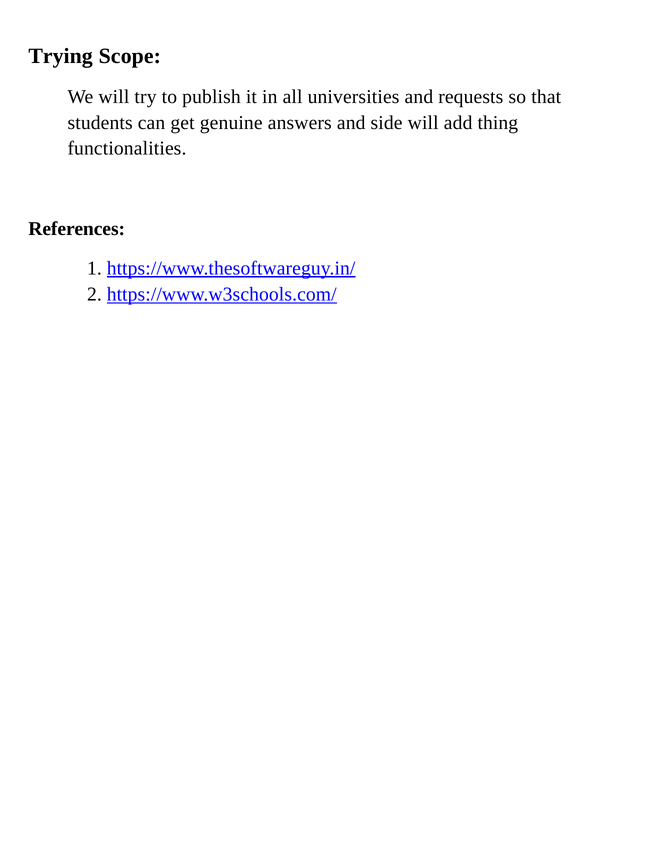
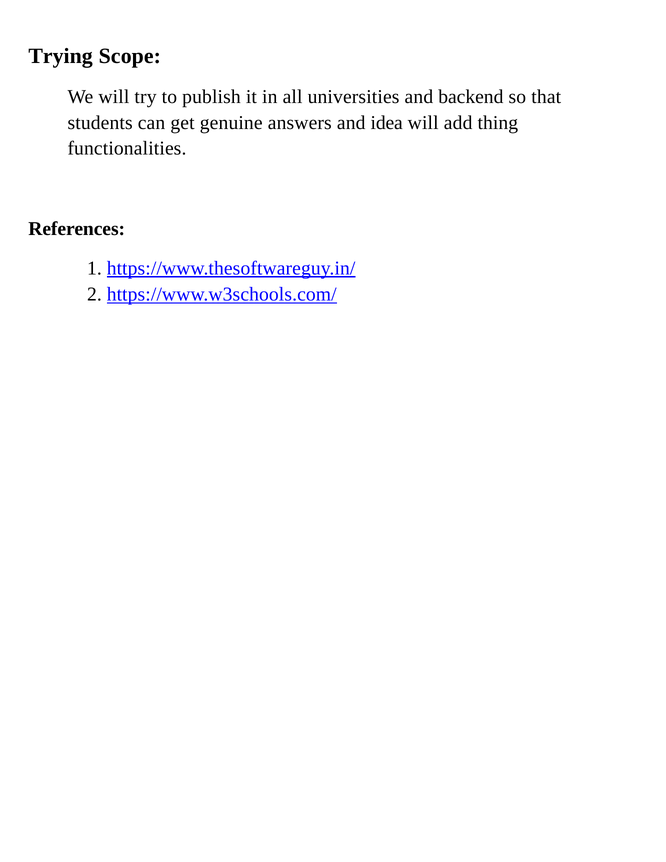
requests: requests -> backend
side: side -> idea
